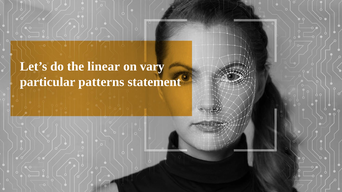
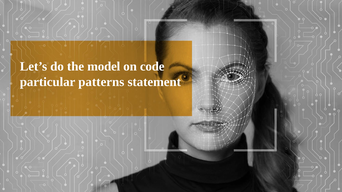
linear: linear -> model
vary: vary -> code
